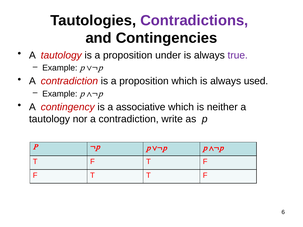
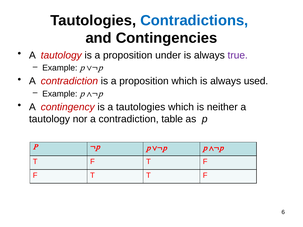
Contradictions colour: purple -> blue
a associative: associative -> tautologies
write: write -> table
